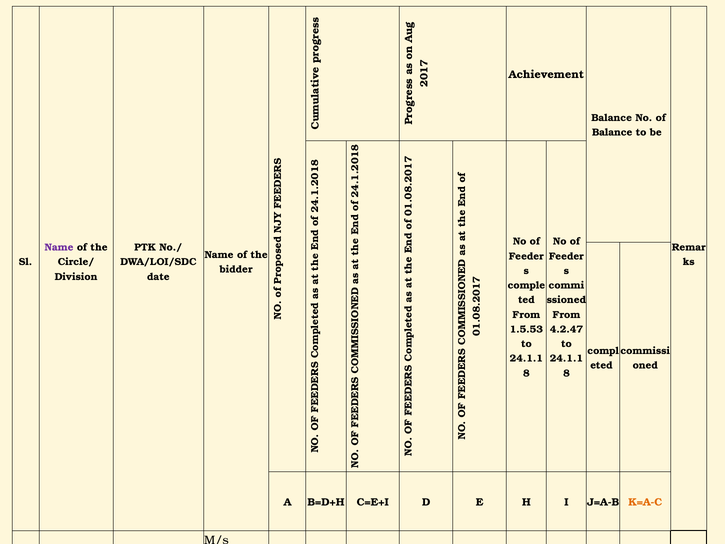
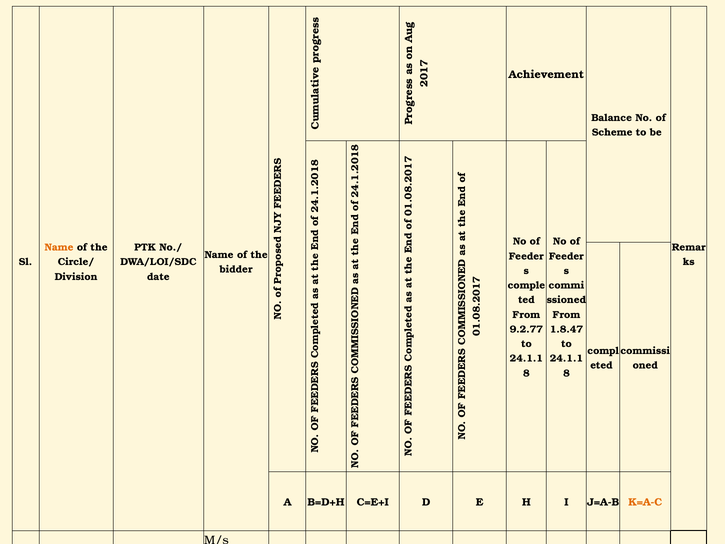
Balance at (612, 133): Balance -> Scheme
Name at (59, 247) colour: purple -> orange
1.5.53: 1.5.53 -> 9.2.77
4.2.47: 4.2.47 -> 1.8.47
